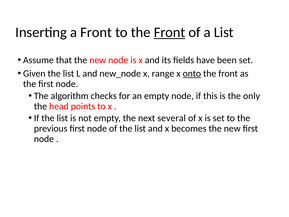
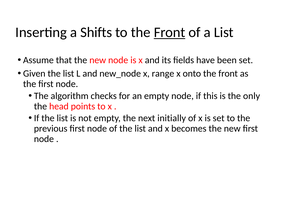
a Front: Front -> Shifts
onto underline: present -> none
several: several -> initially
